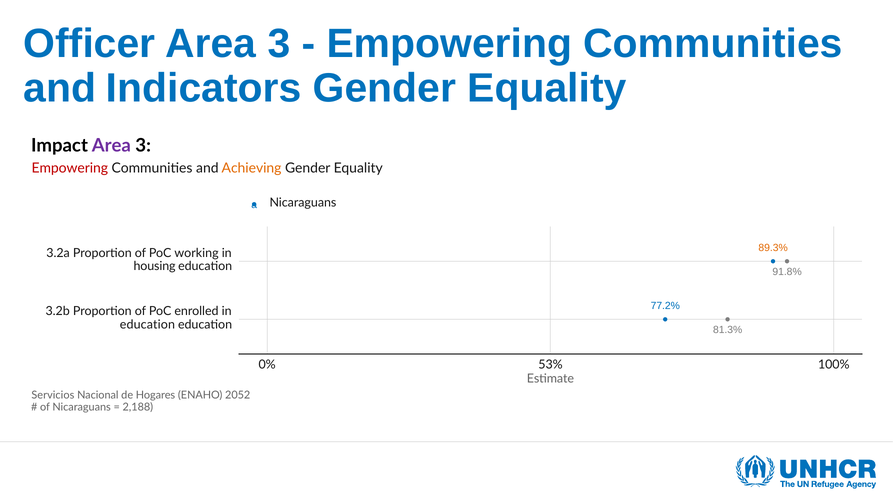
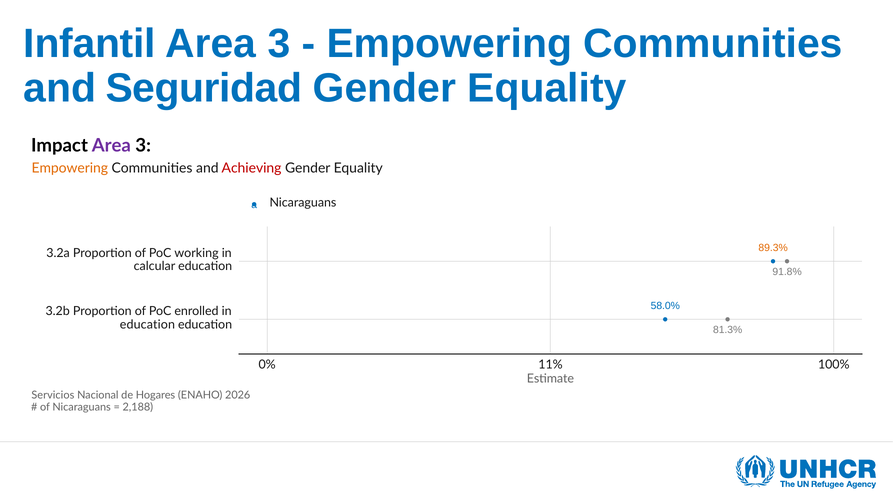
Officer: Officer -> Infantil
Indicators: Indicators -> Seguridad
Empowering at (70, 168) colour: red -> orange
Achieving colour: orange -> red
housing: housing -> calcular
77.2%: 77.2% -> 58.0%
53%: 53% -> 11%
2052: 2052 -> 2026
